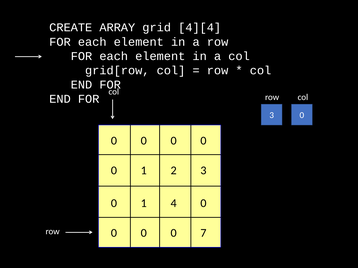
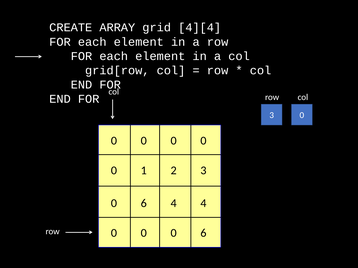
1 at (144, 204): 1 -> 6
4 0: 0 -> 4
0 0 0 7: 7 -> 6
